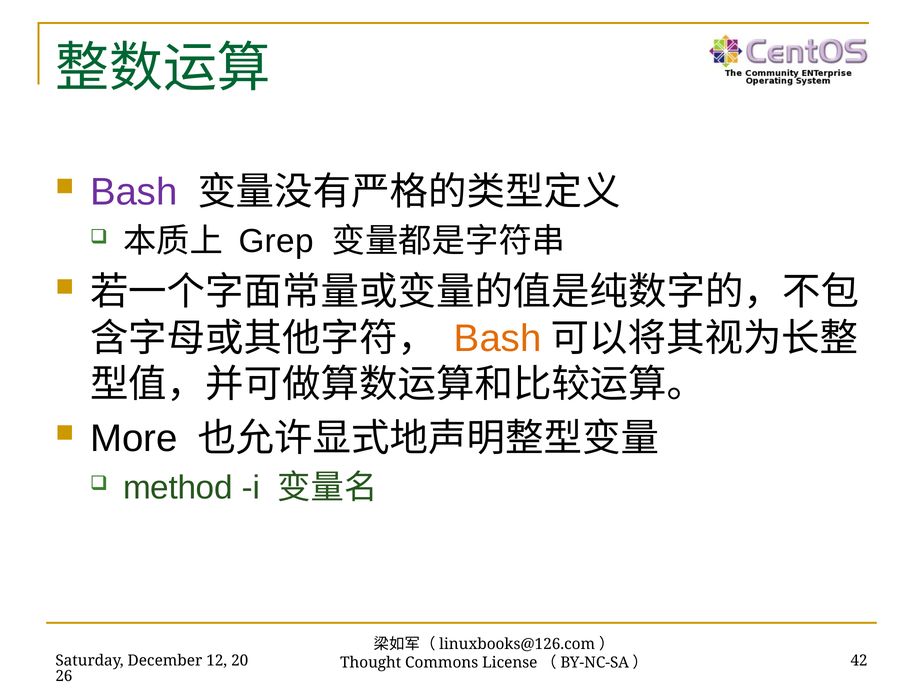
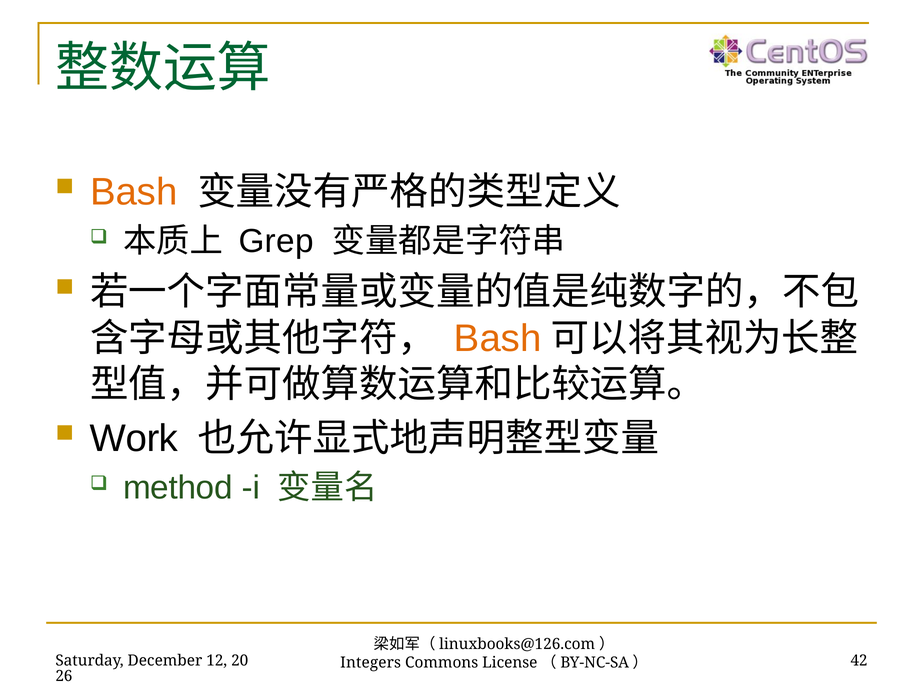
Bash at (134, 192) colour: purple -> orange
More: More -> Work
Thought: Thought -> Integers
